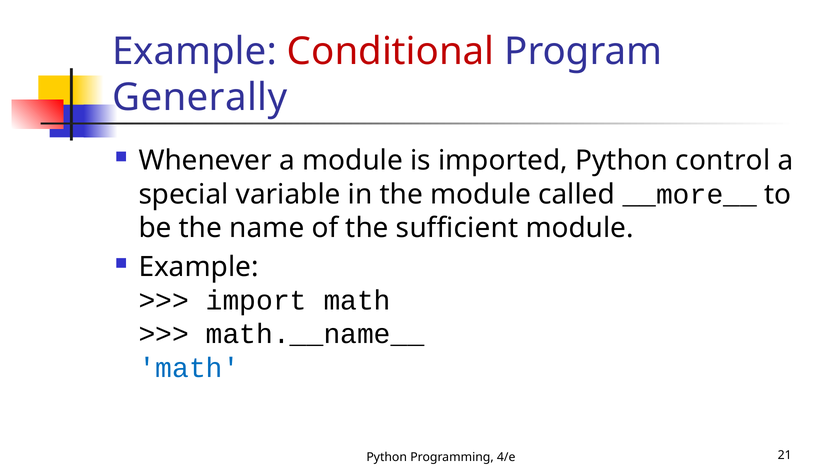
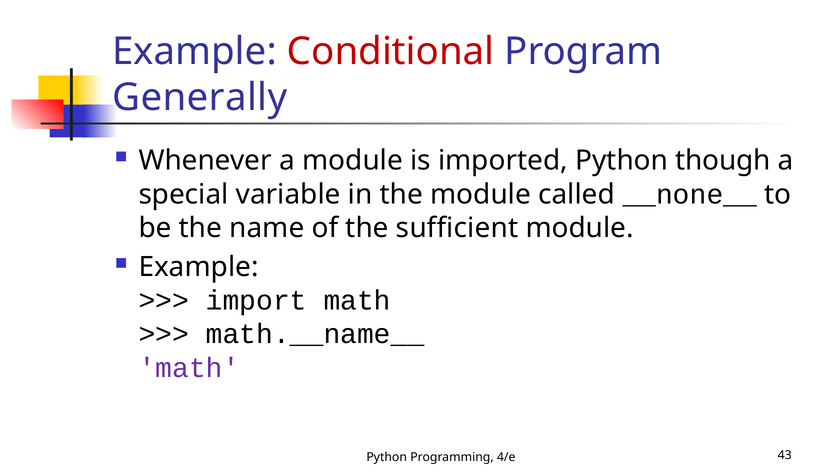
control: control -> though
__more__: __more__ -> __none__
math at (189, 368) colour: blue -> purple
21: 21 -> 43
